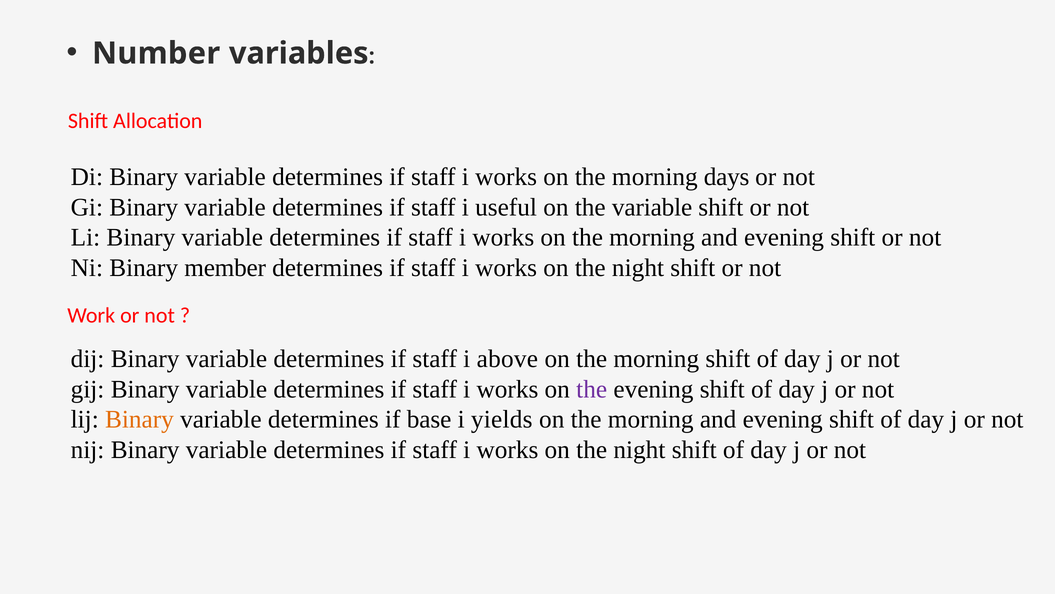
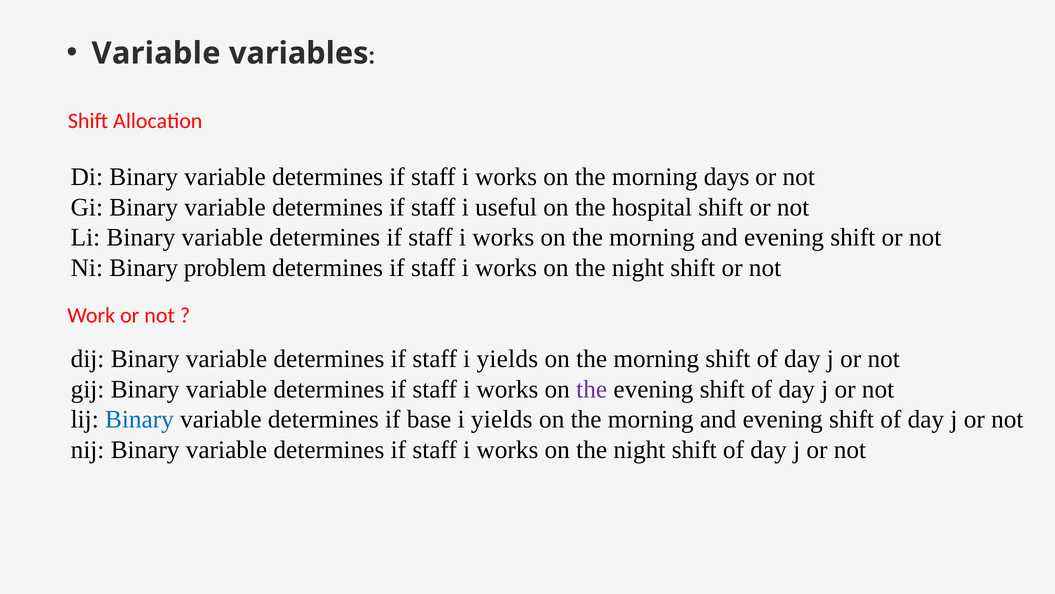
Number at (156, 53): Number -> Variable
the variable: variable -> hospital
member: member -> problem
staff i above: above -> yields
Binary at (139, 419) colour: orange -> blue
